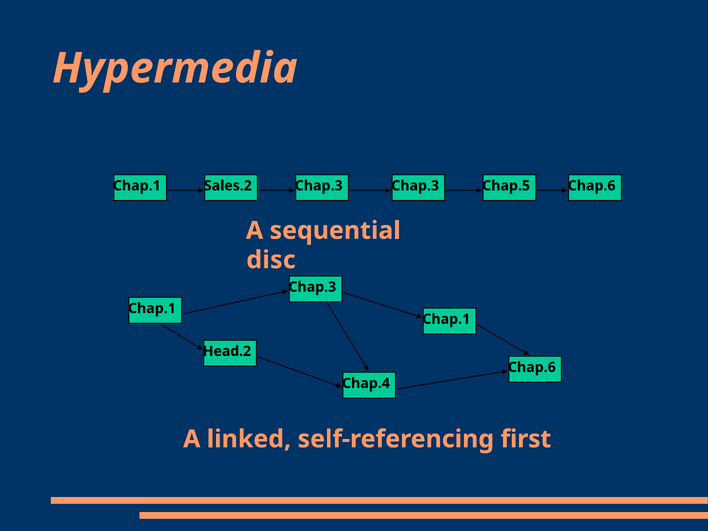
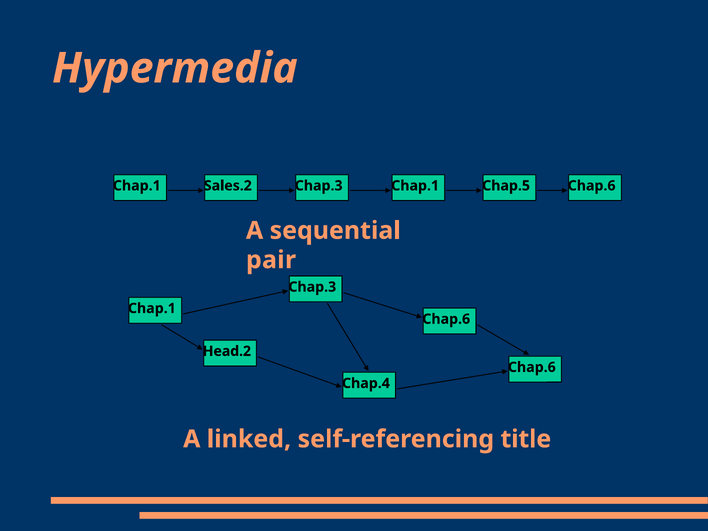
Chap.3 Chap.3: Chap.3 -> Chap.1
disc: disc -> pair
Chap.1 at (446, 319): Chap.1 -> Chap.6
first: first -> title
